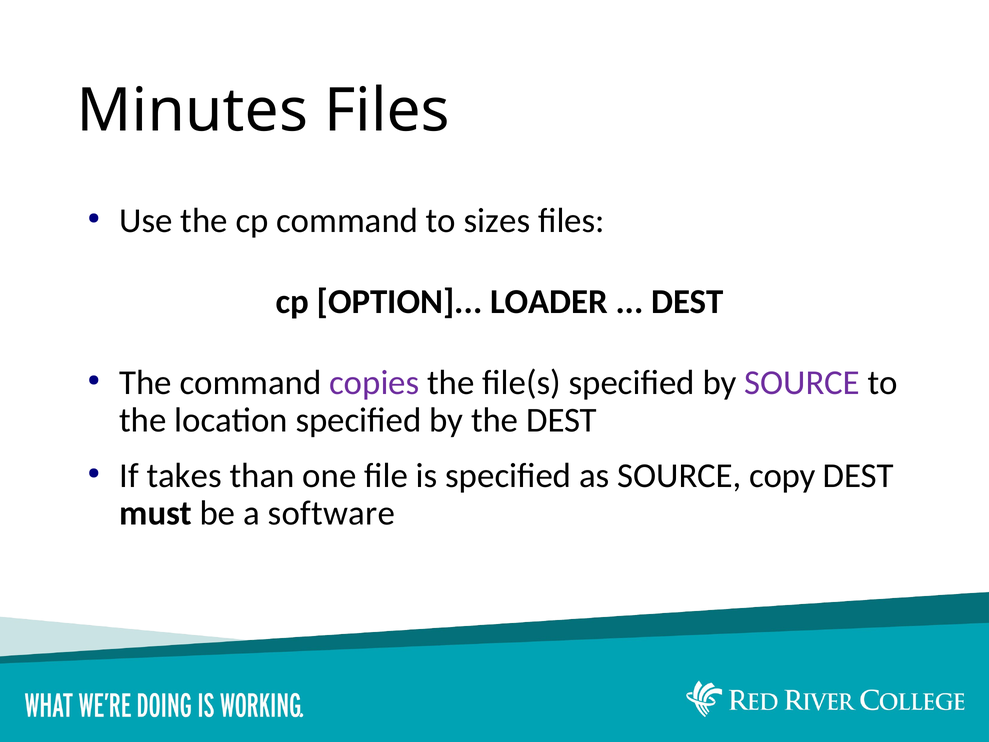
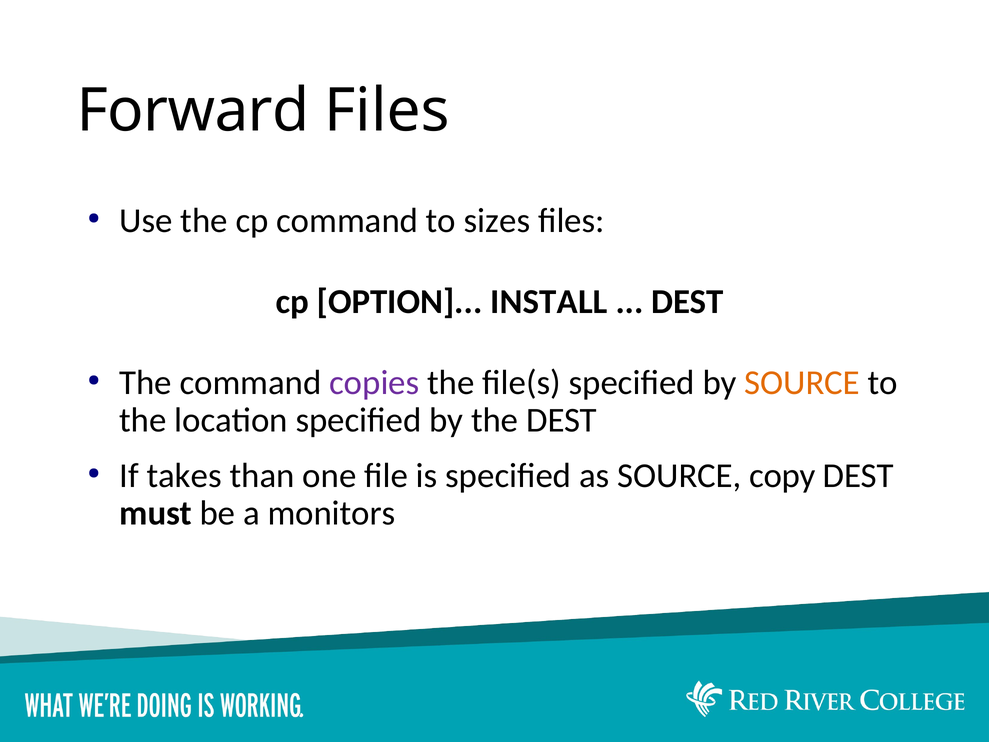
Minutes: Minutes -> Forward
LOADER: LOADER -> INSTALL
SOURCE at (802, 383) colour: purple -> orange
software: software -> monitors
